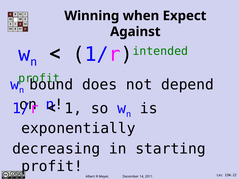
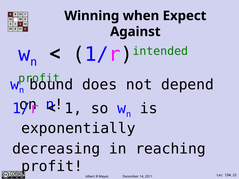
starting: starting -> reaching
